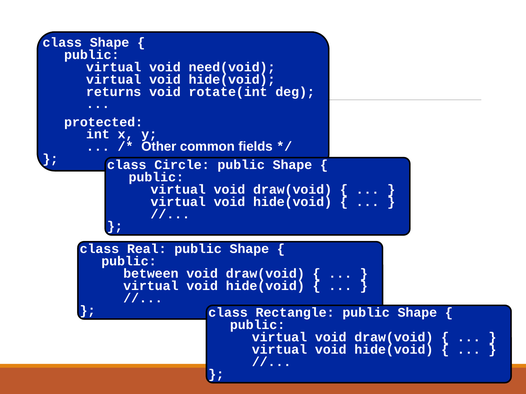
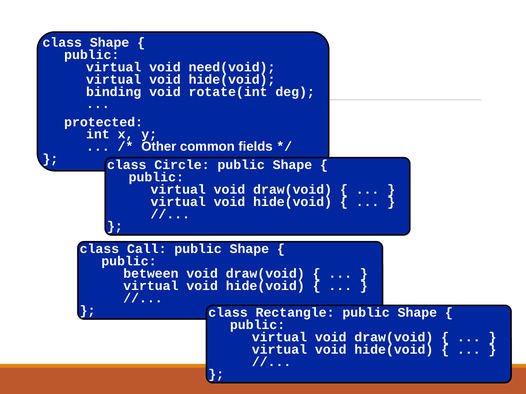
returns: returns -> binding
Real: Real -> Call
